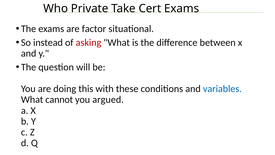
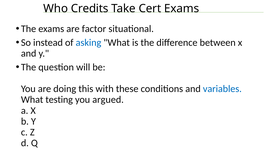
Private: Private -> Credits
asking colour: red -> blue
cannot: cannot -> testing
